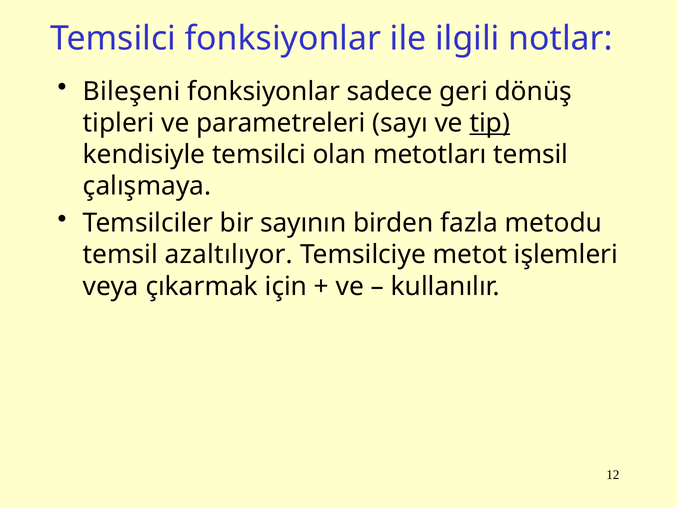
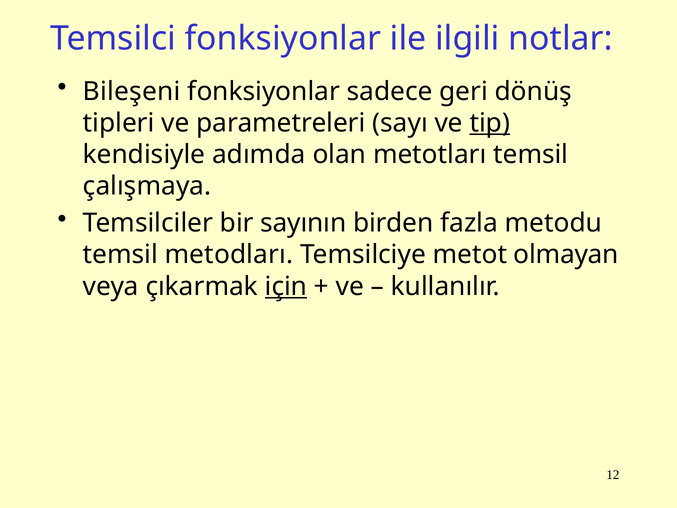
kendisiyle temsilci: temsilci -> adımda
azaltılıyor: azaltılıyor -> metodları
işlemleri: işlemleri -> olmayan
için underline: none -> present
